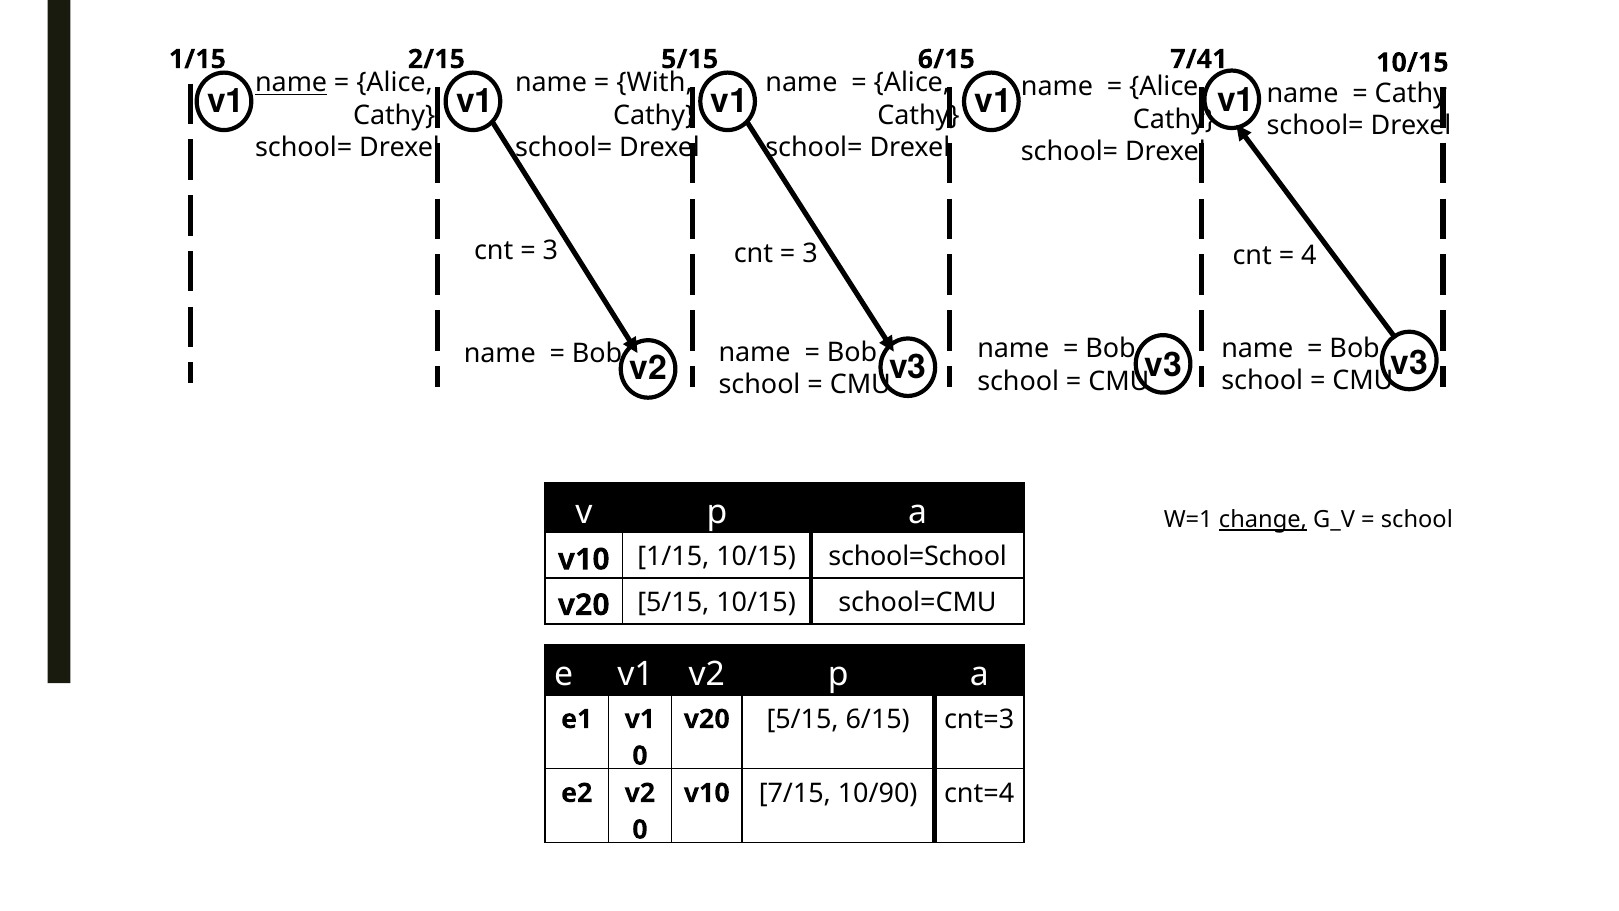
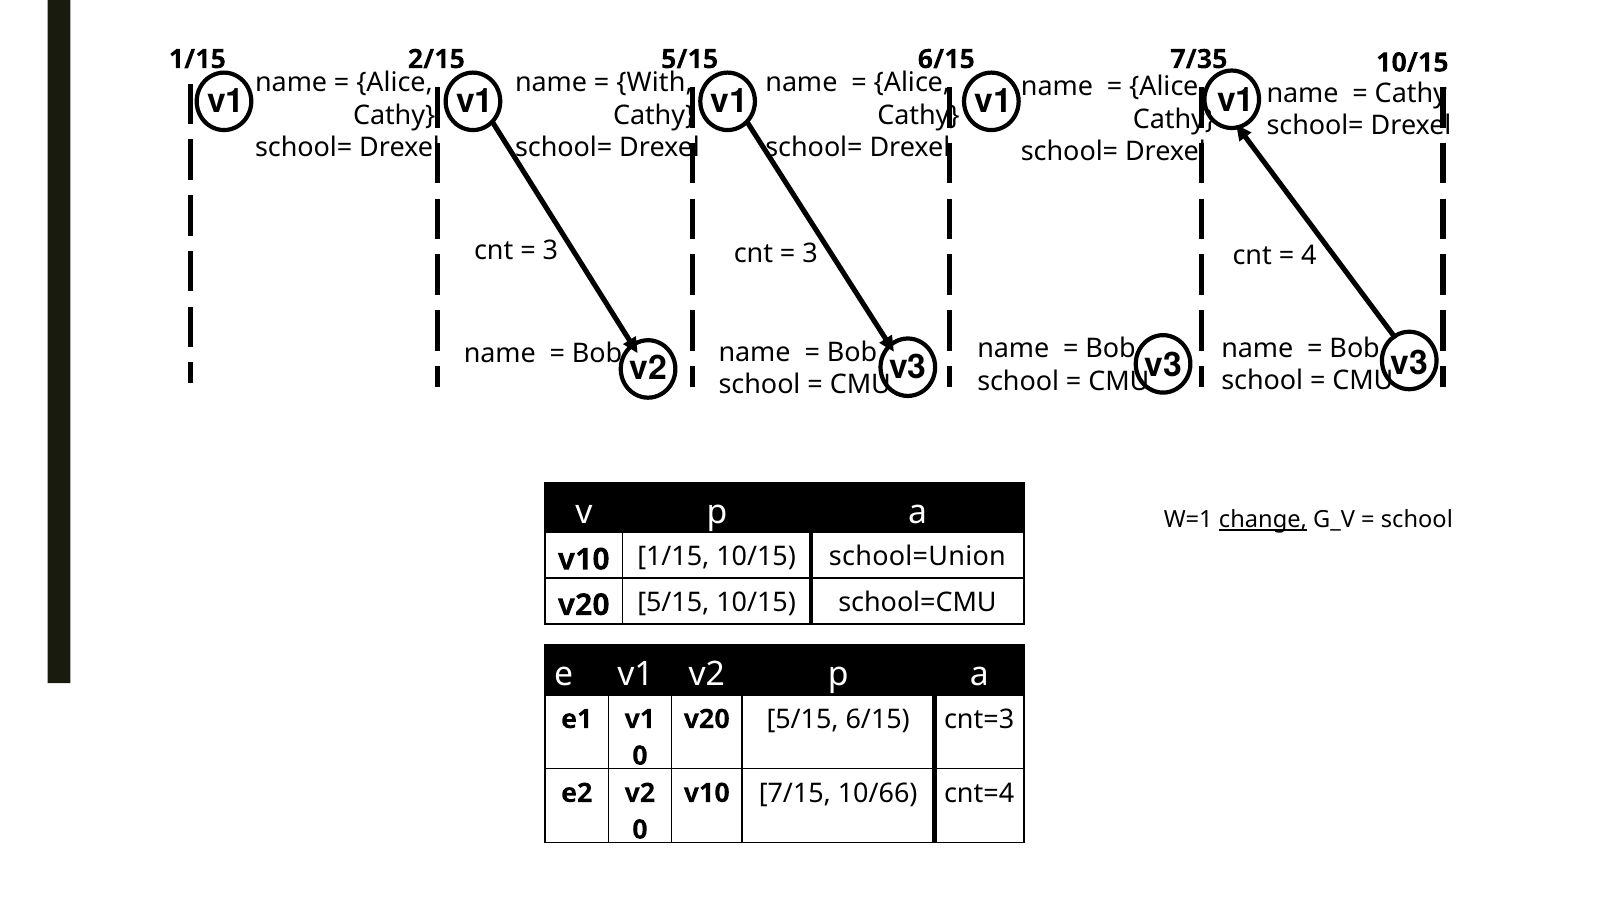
7/41: 7/41 -> 7/35
name at (291, 83) underline: present -> none
school=School: school=School -> school=Union
10/90: 10/90 -> 10/66
